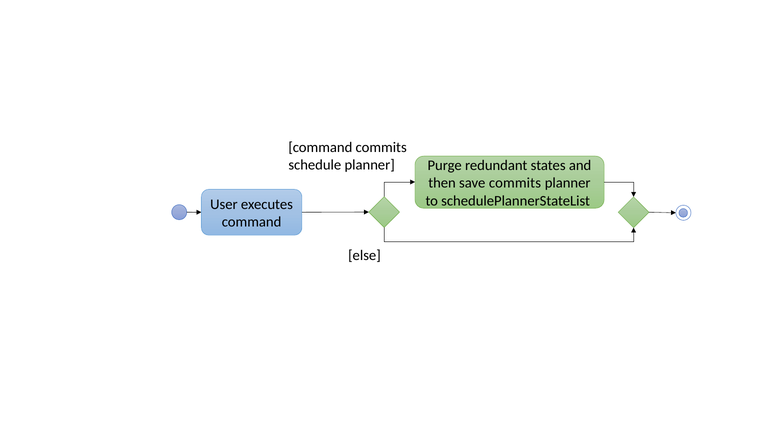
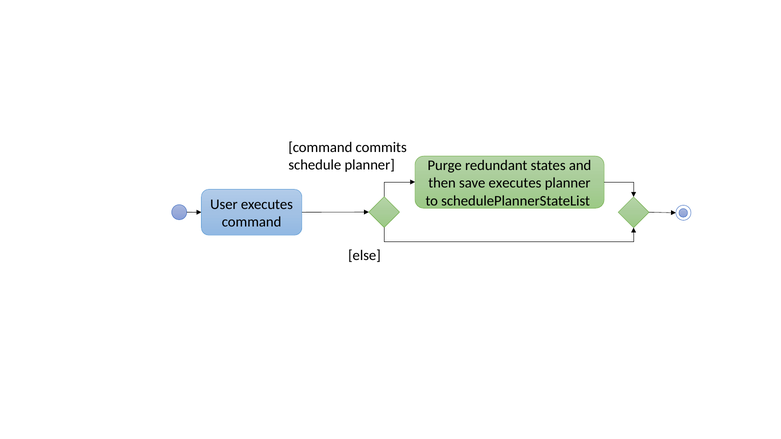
save commits: commits -> executes
